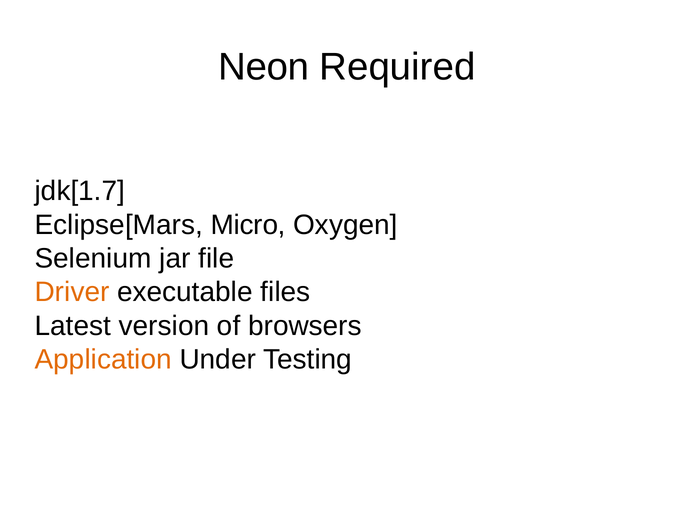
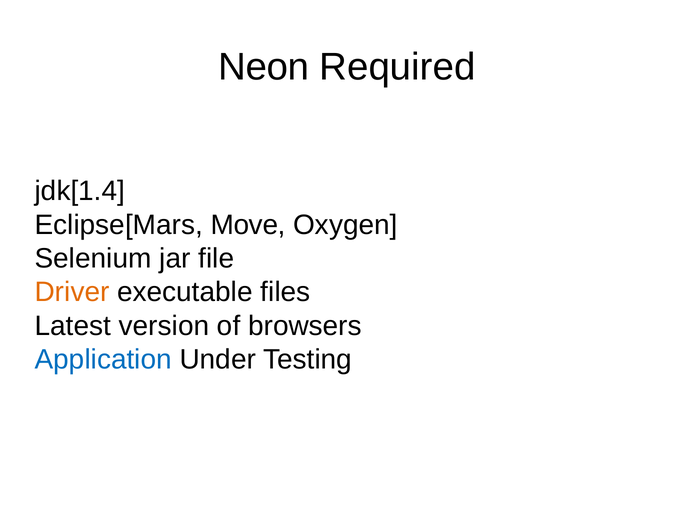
jdk[1.7: jdk[1.7 -> jdk[1.4
Micro: Micro -> Move
Application colour: orange -> blue
